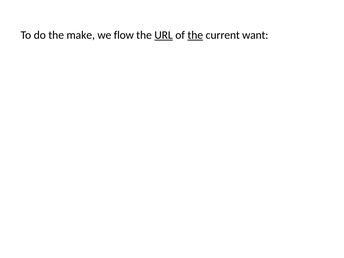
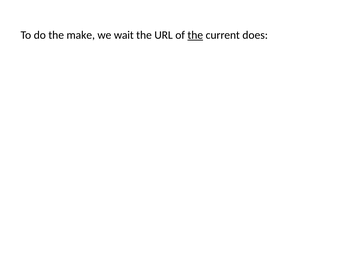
flow: flow -> wait
URL underline: present -> none
want: want -> does
